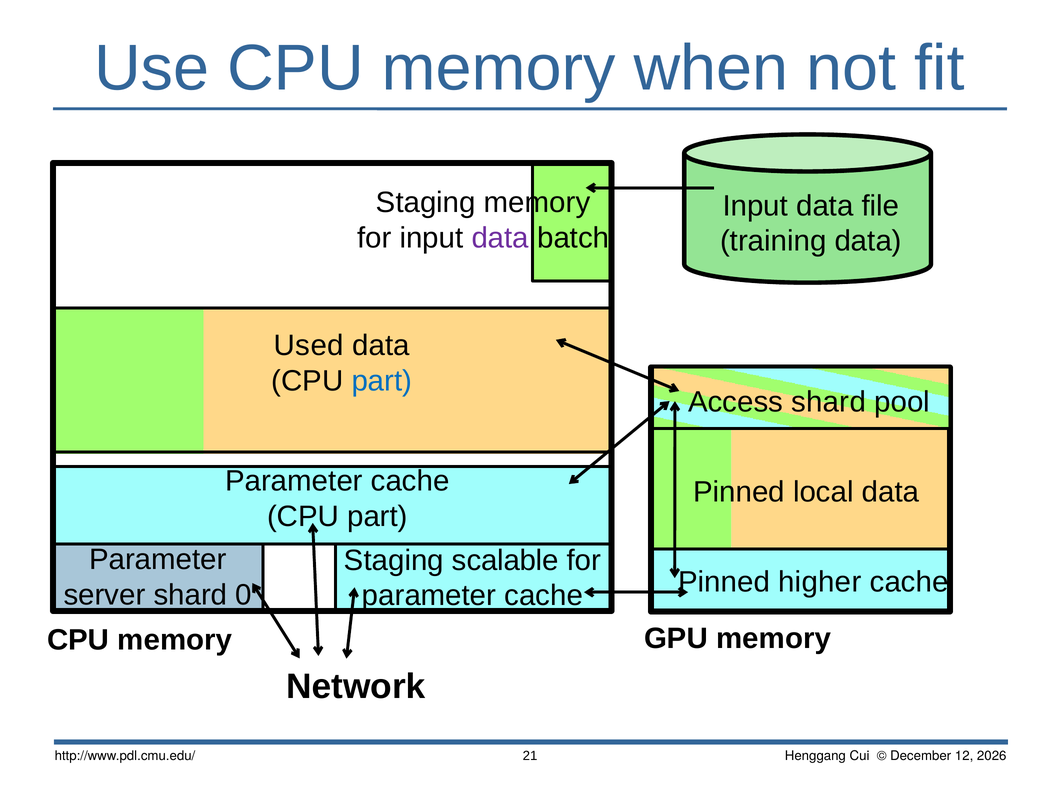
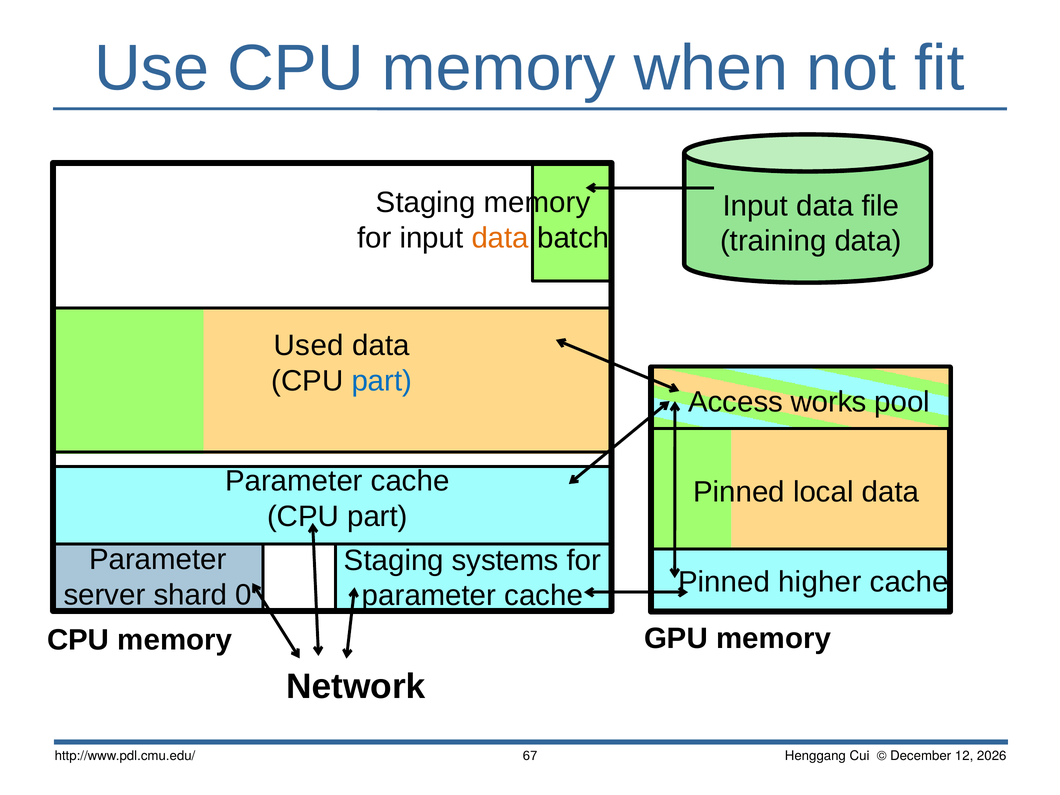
data at (500, 238) colour: purple -> orange
Access shard: shard -> works
scalable: scalable -> systems
21: 21 -> 67
